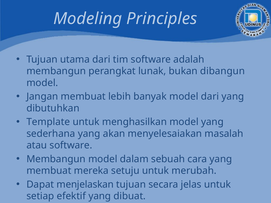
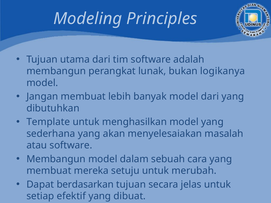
dibangun: dibangun -> logikanya
menjelaskan: menjelaskan -> berdasarkan
